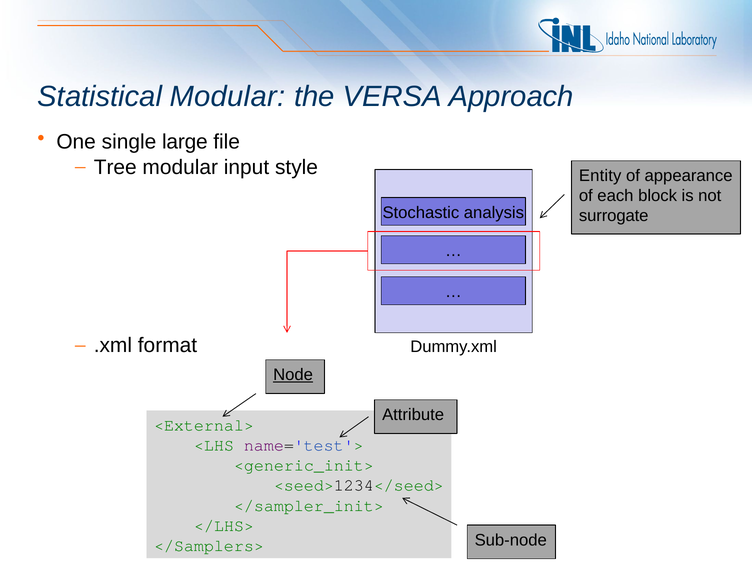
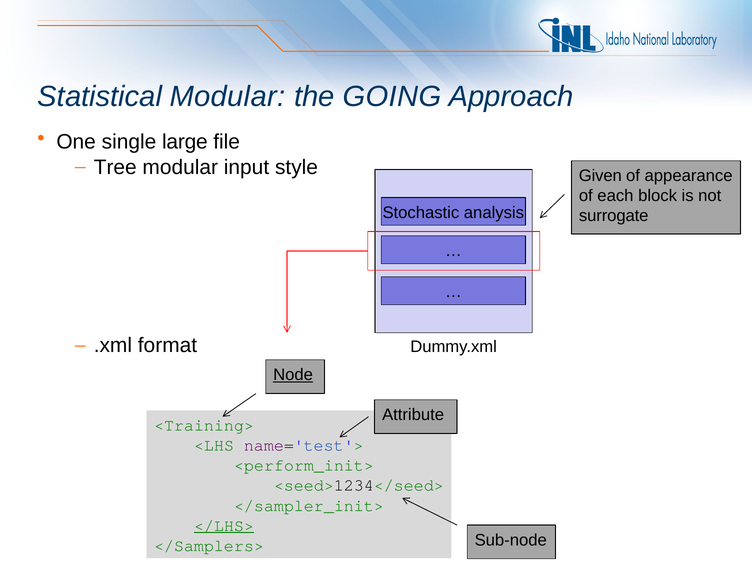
VERSA: VERSA -> GOING
Entity: Entity -> Given
<External>: <External> -> <Training>
<generic_init>: <generic_init> -> <perform_init>
</LHS> underline: none -> present
